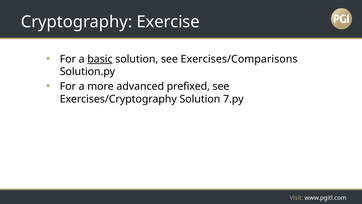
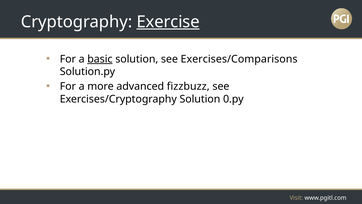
Exercise underline: none -> present
prefixed: prefixed -> fizzbuzz
7.py: 7.py -> 0.py
